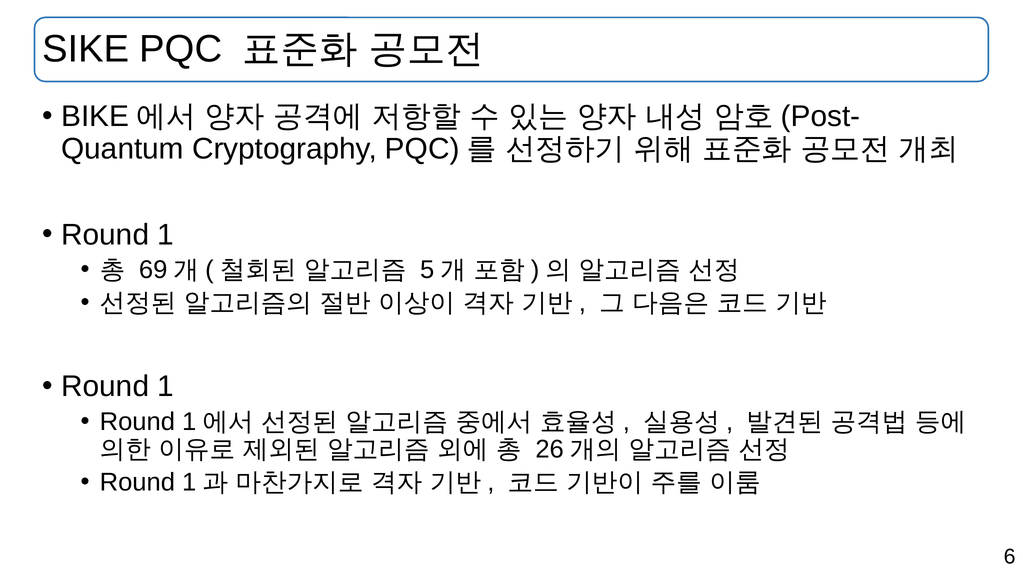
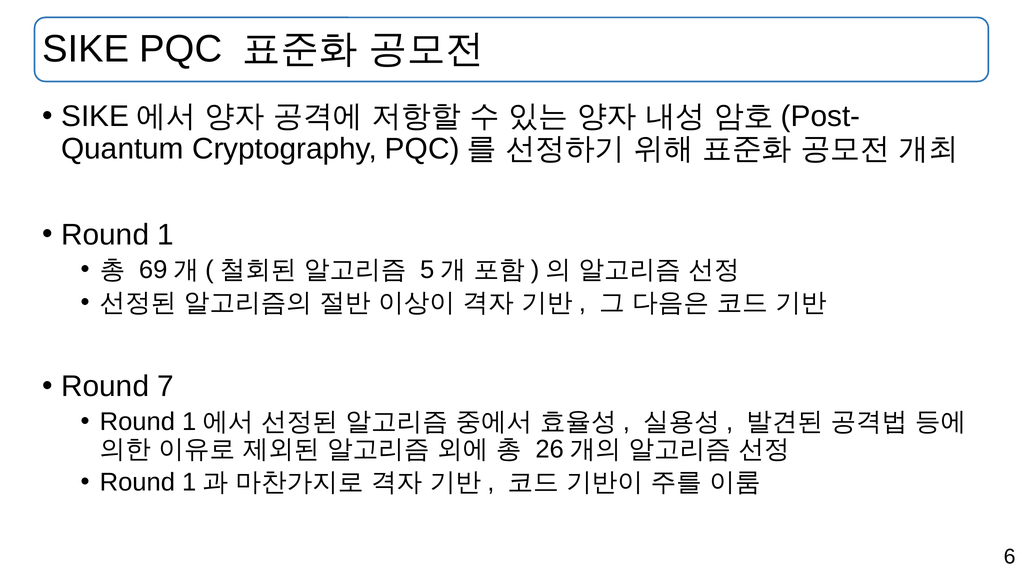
BIKE at (95, 116): BIKE -> SIKE
1 at (166, 386): 1 -> 7
